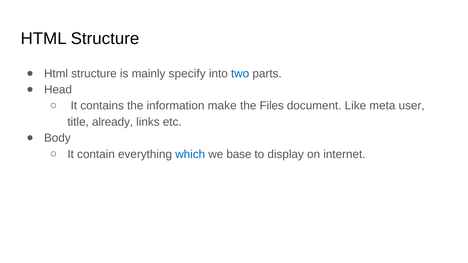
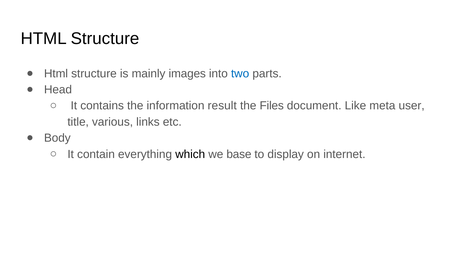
specify: specify -> images
make: make -> result
already: already -> various
which colour: blue -> black
